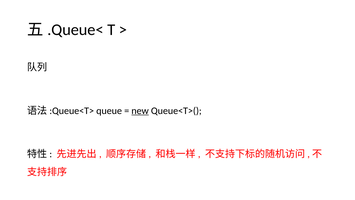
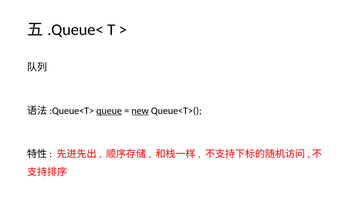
queue underline: none -> present
